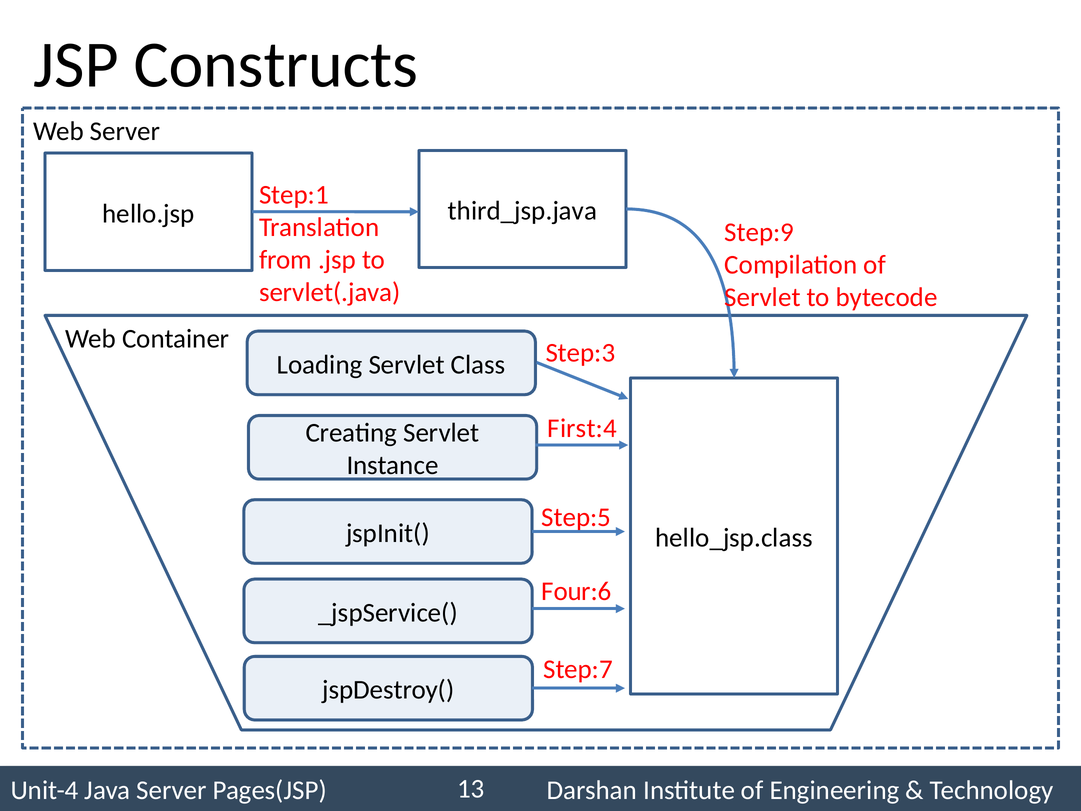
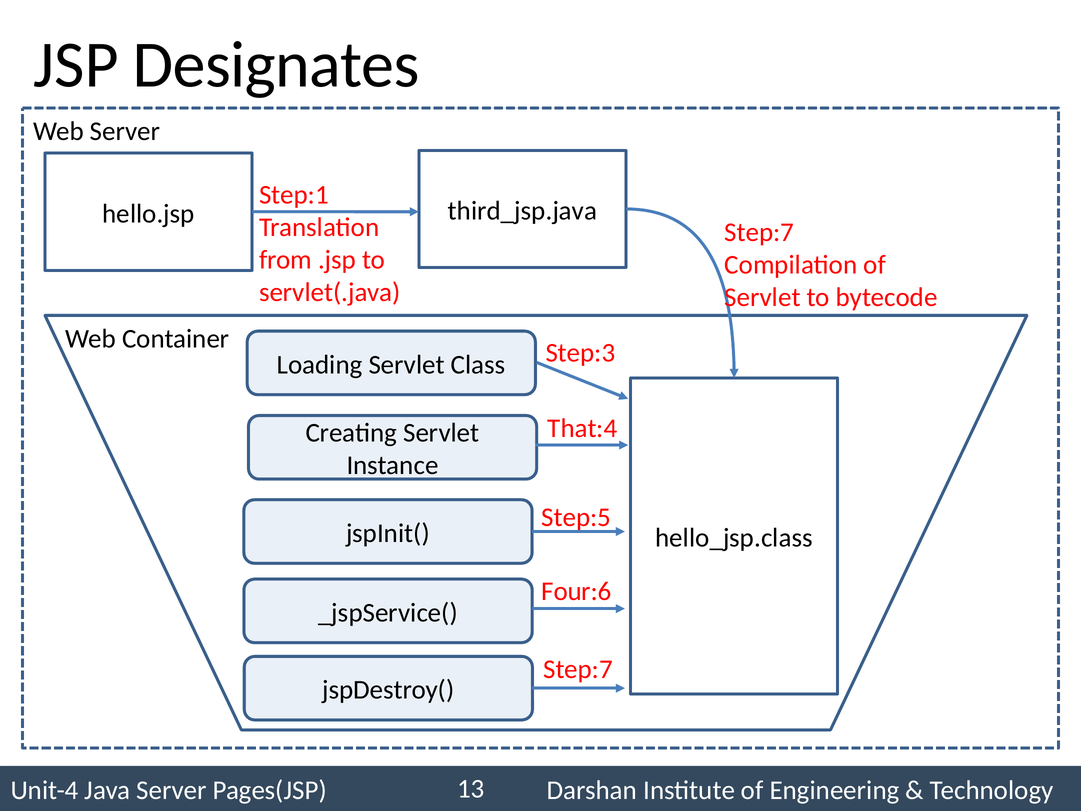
Constructs: Constructs -> Designates
Step:9 at (759, 232): Step:9 -> Step:7
First:4: First:4 -> That:4
